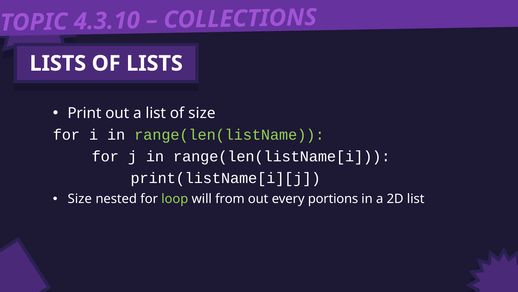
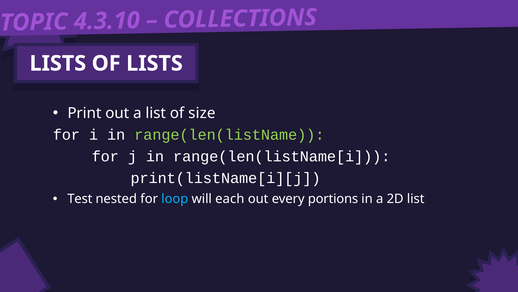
Size at (80, 198): Size -> Test
loop colour: light green -> light blue
from: from -> each
